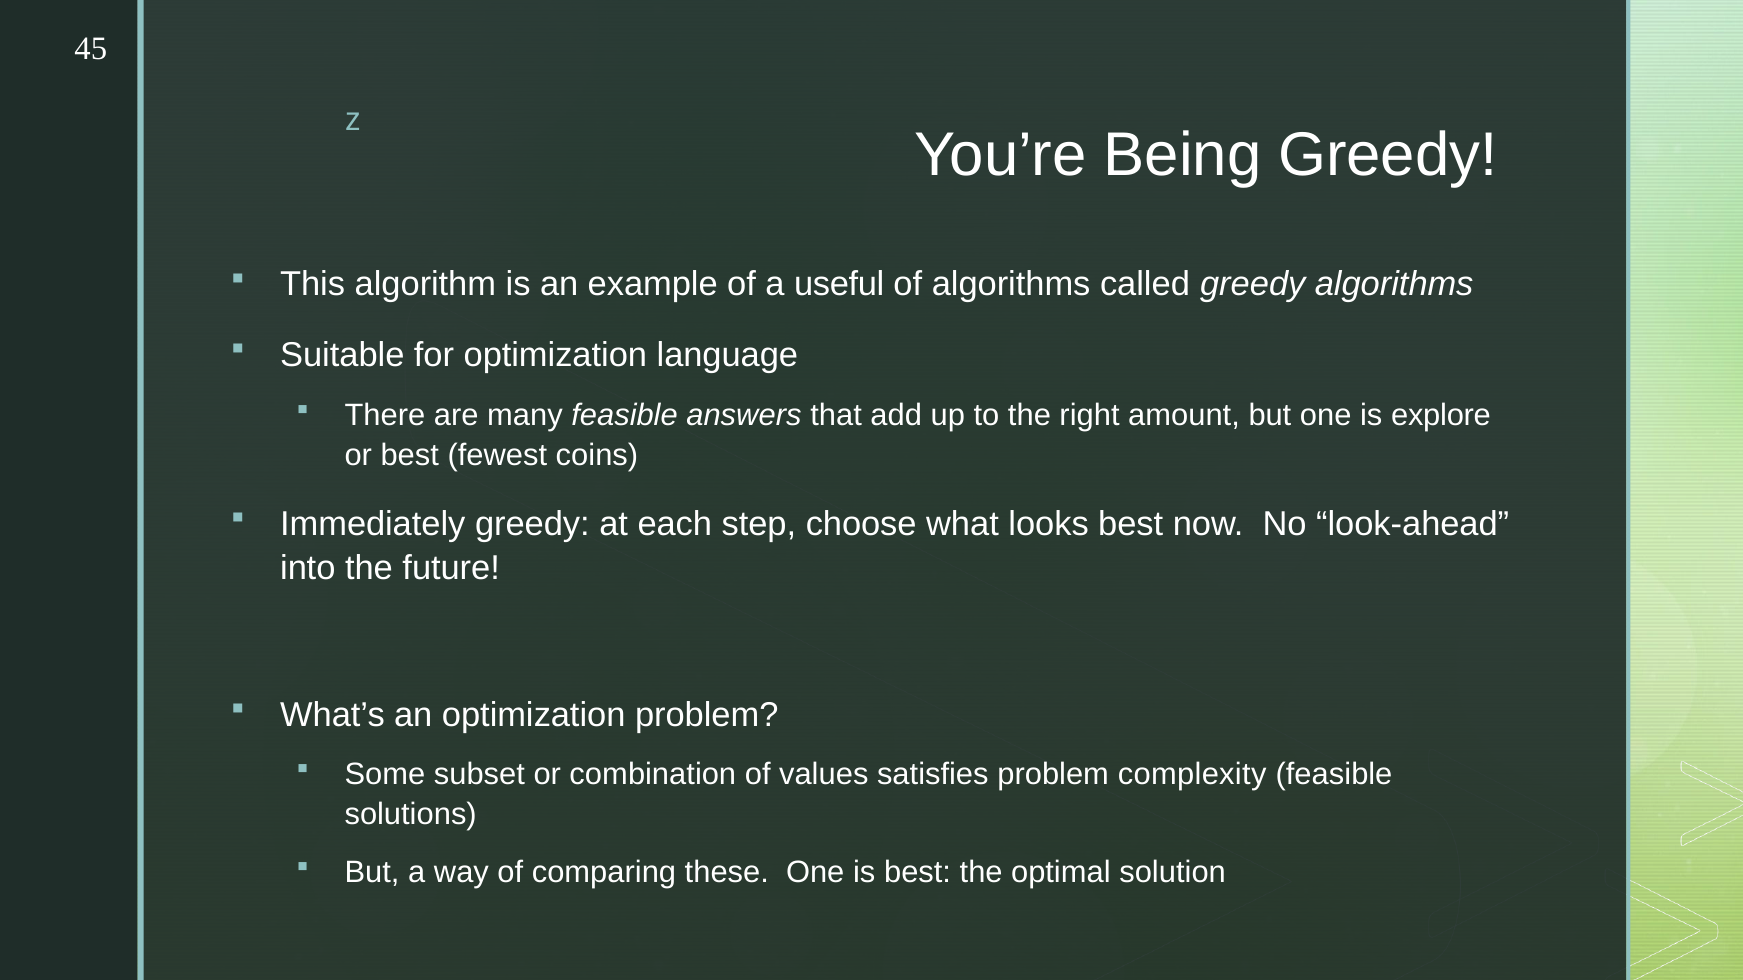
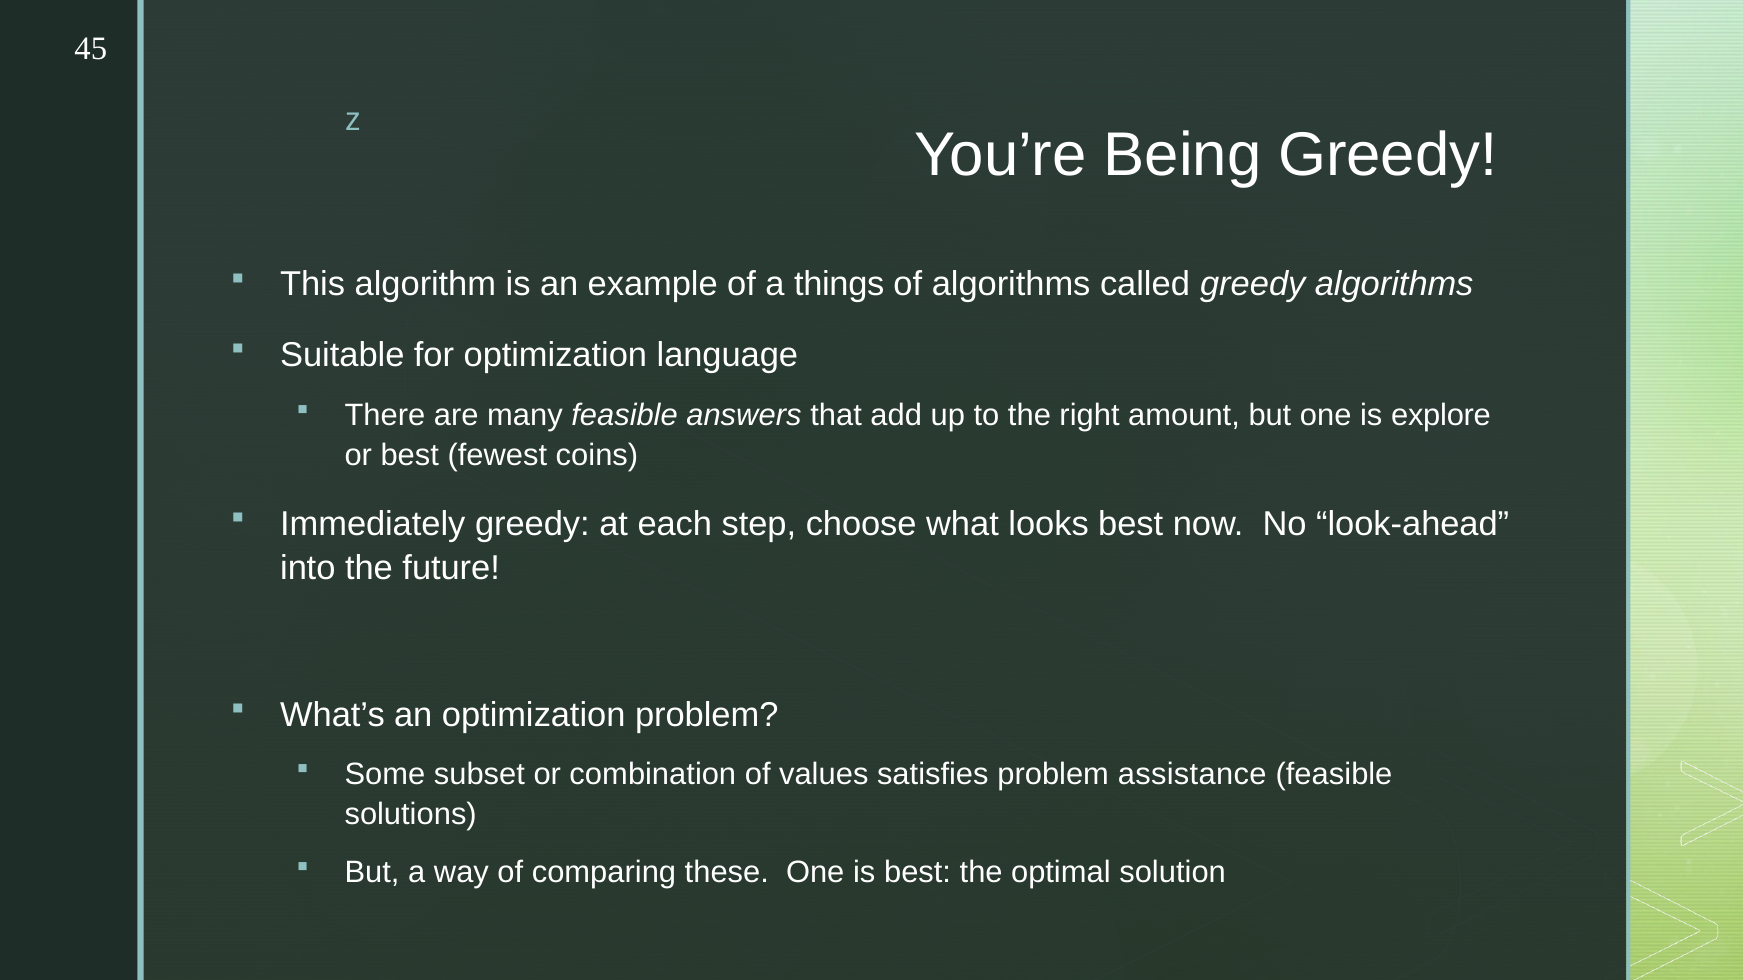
useful: useful -> things
complexity: complexity -> assistance
